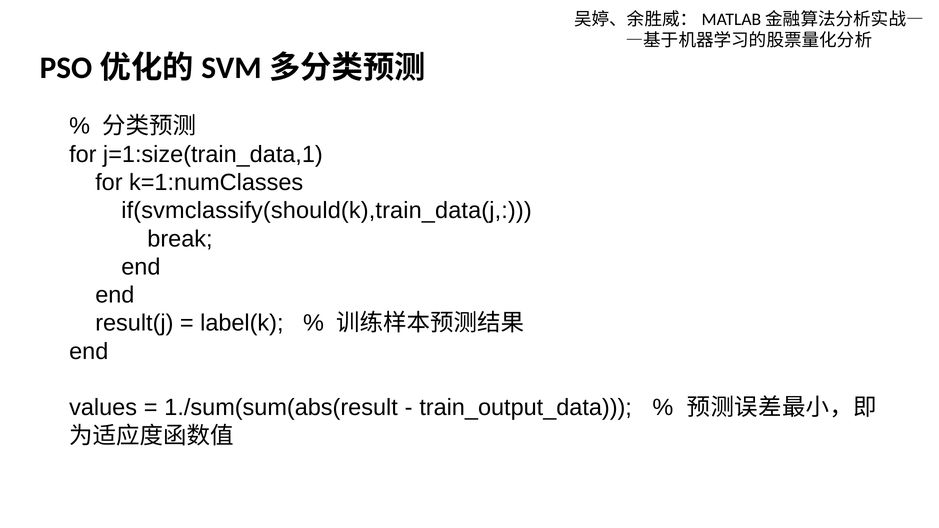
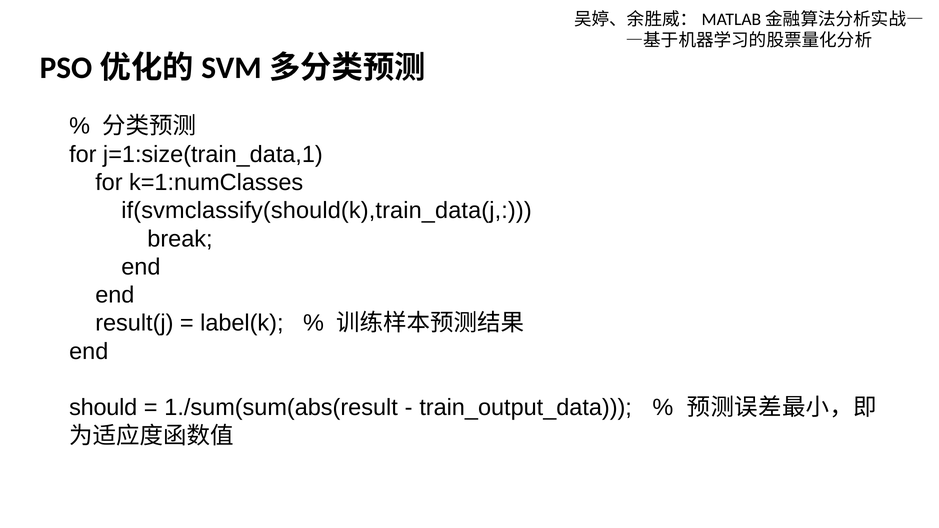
values: values -> should
